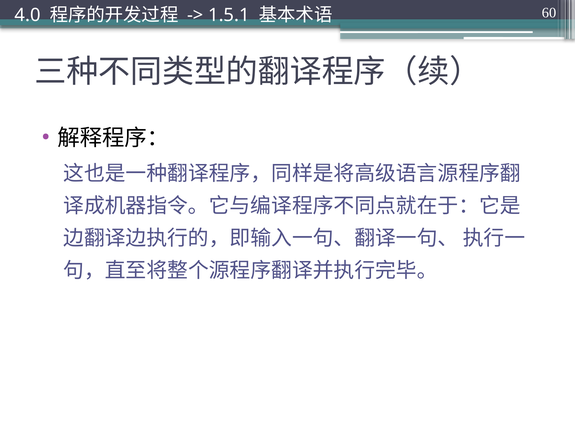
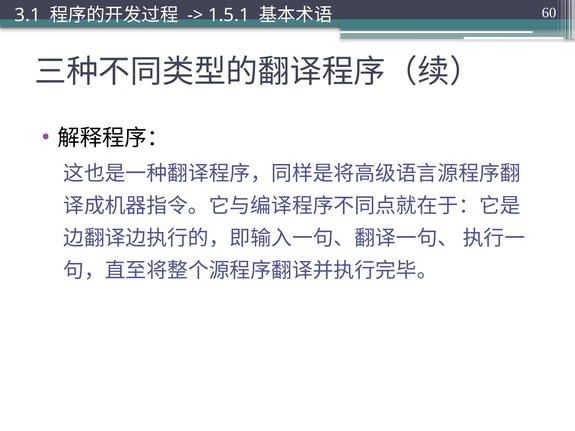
4.0: 4.0 -> 3.1
